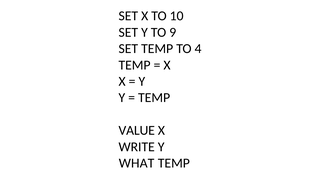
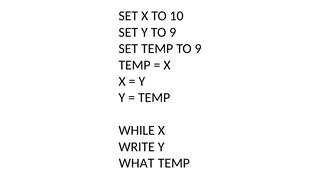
TEMP TO 4: 4 -> 9
VALUE: VALUE -> WHILE
